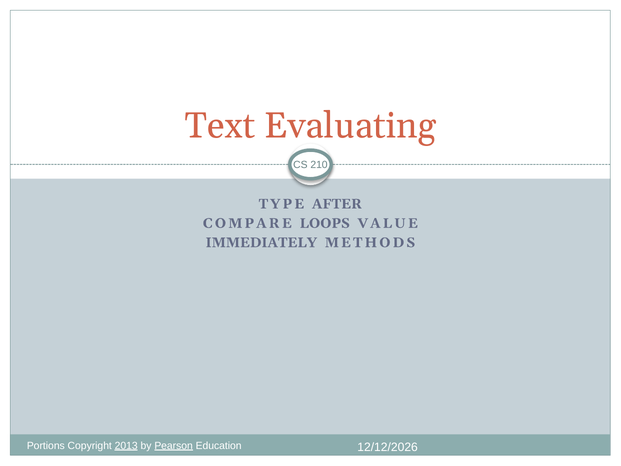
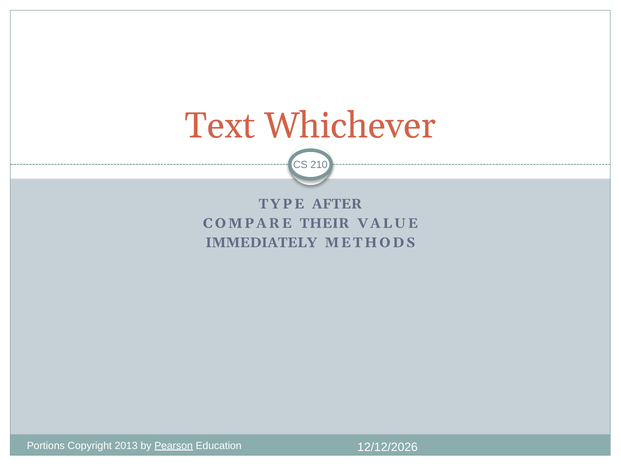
Evaluating: Evaluating -> Whichever
LOOPS: LOOPS -> THEIR
2013 underline: present -> none
